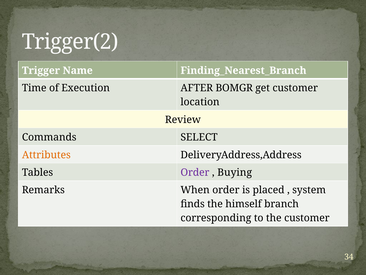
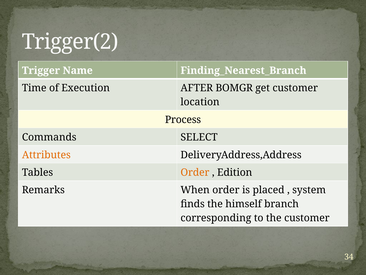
Review: Review -> Process
Order at (195, 172) colour: purple -> orange
Buying: Buying -> Edition
